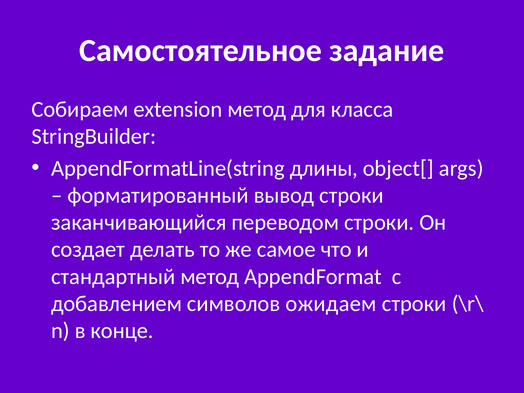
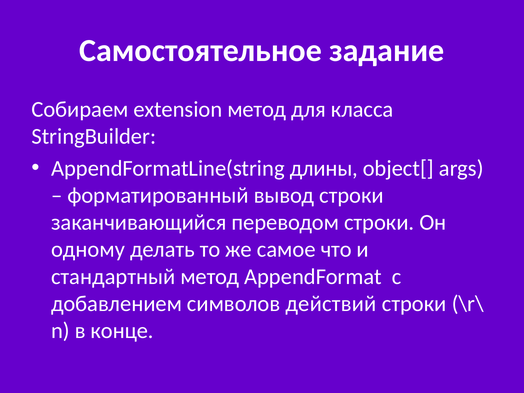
создает: создает -> одному
ожидаем: ожидаем -> действий
